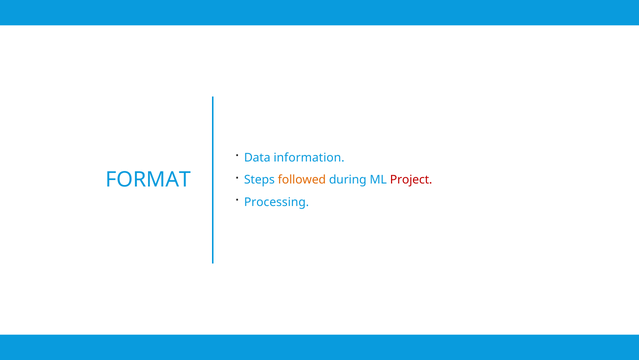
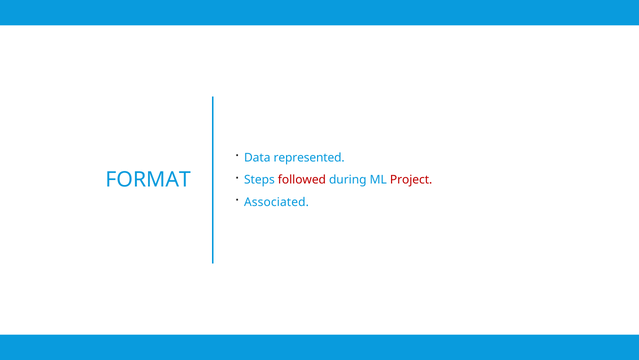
information: information -> represented
followed colour: orange -> red
Processing: Processing -> Associated
